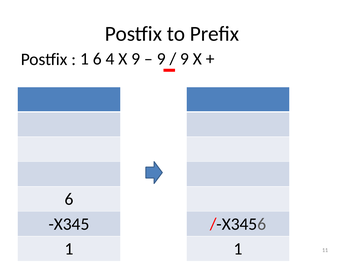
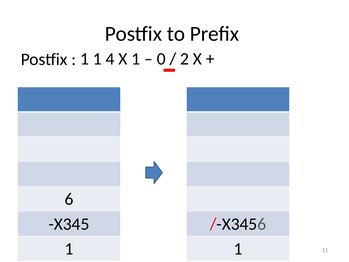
1 6: 6 -> 1
X 9: 9 -> 1
9 at (161, 59): 9 -> 0
9 at (185, 59): 9 -> 2
